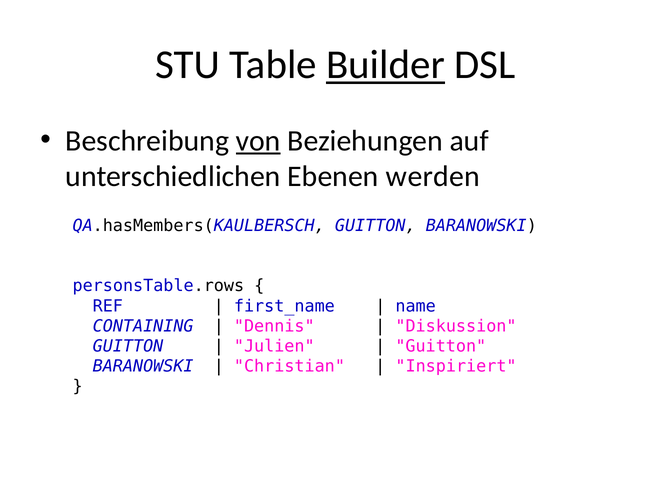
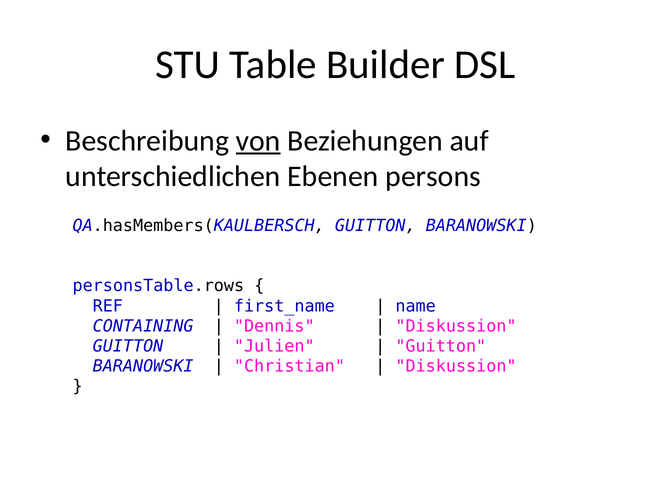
Builder underline: present -> none
werden: werden -> persons
Inspiriert at (456, 367): Inspiriert -> Diskussion
